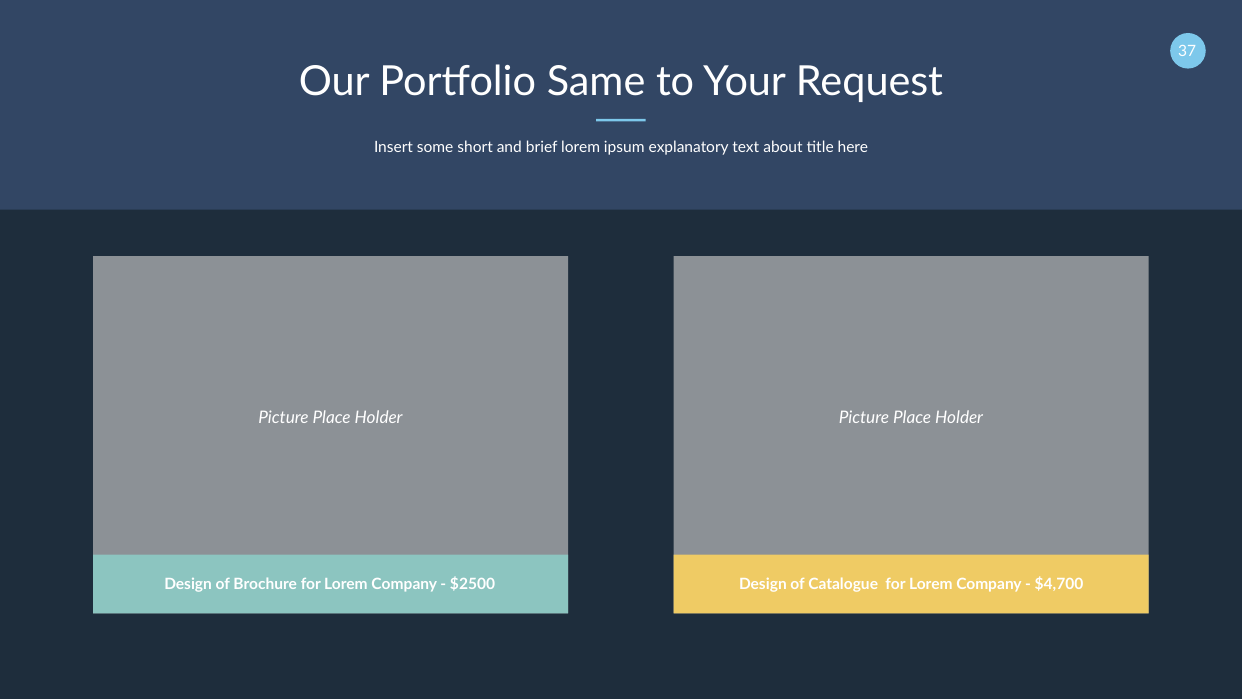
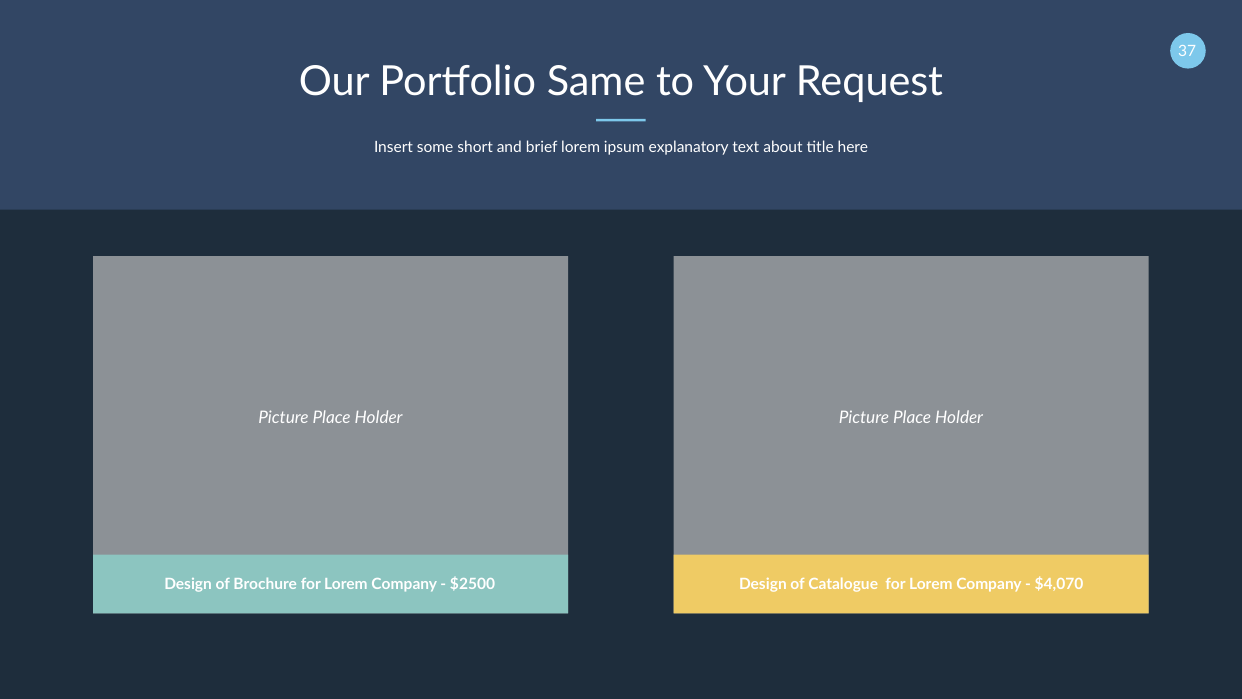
$4,700: $4,700 -> $4,070
